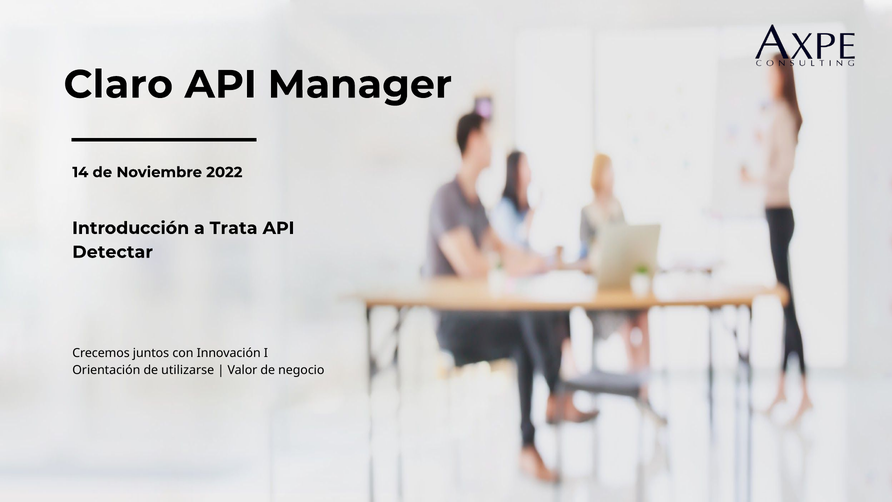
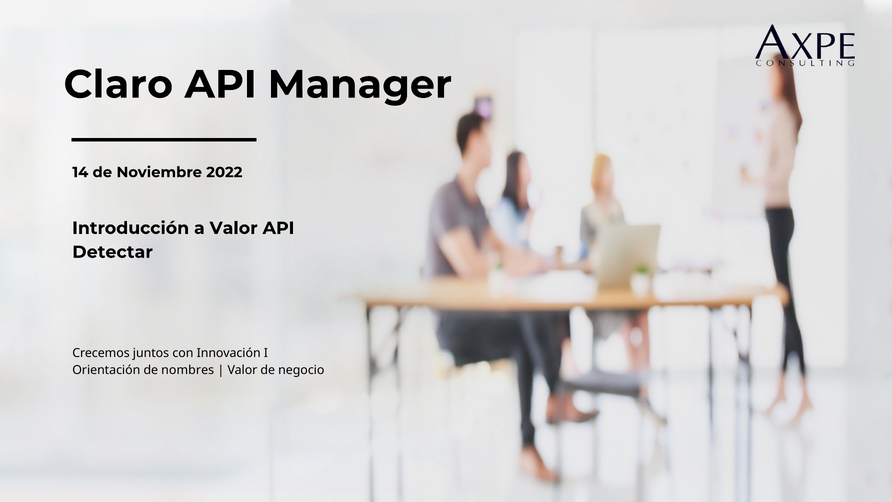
a Trata: Trata -> Valor
utilizarse: utilizarse -> nombres
